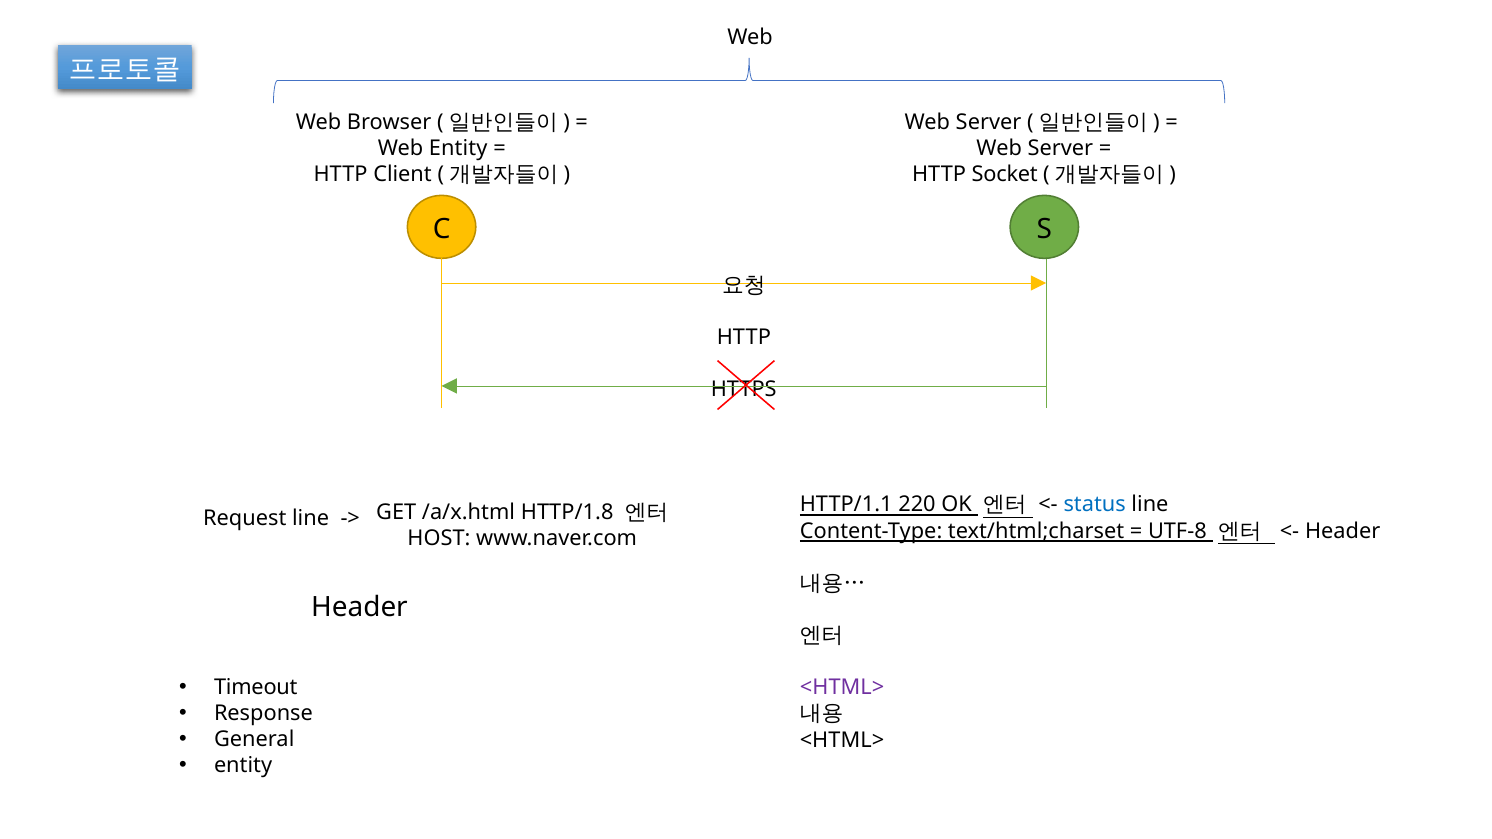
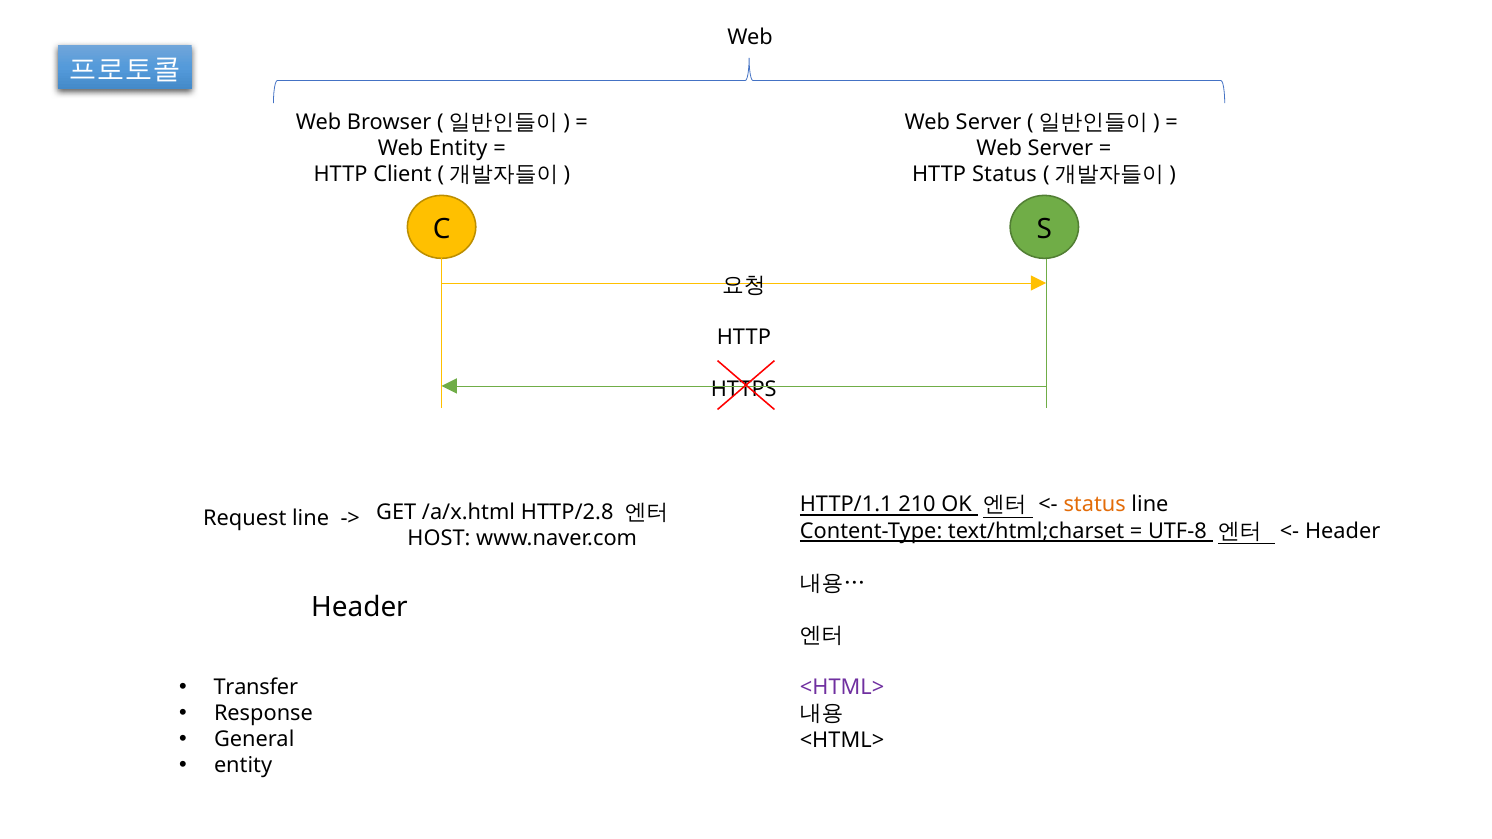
HTTP Socket: Socket -> Status
220: 220 -> 210
status at (1095, 505) colour: blue -> orange
HTTP/1.8: HTTP/1.8 -> HTTP/2.8
Timeout: Timeout -> Transfer
